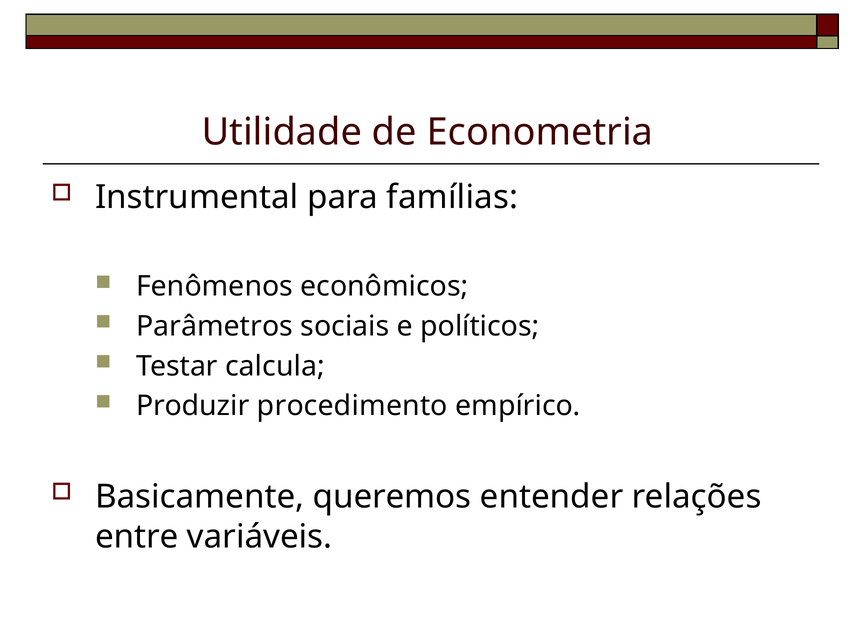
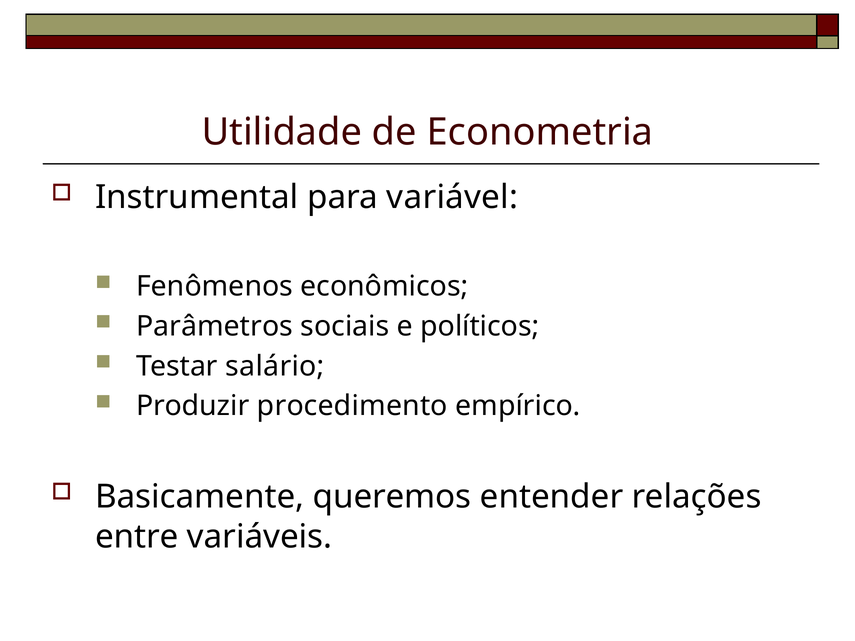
famílias: famílias -> variável
calcula: calcula -> salário
